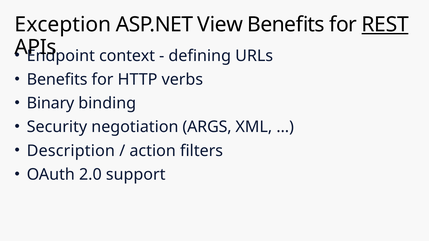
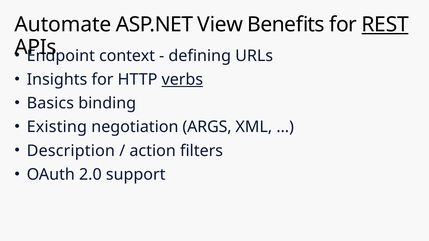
Exception: Exception -> Automate
Benefits at (57, 80): Benefits -> Insights
verbs underline: none -> present
Binary: Binary -> Basics
Security: Security -> Existing
